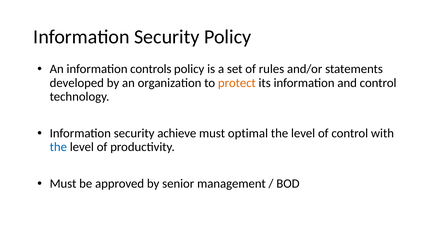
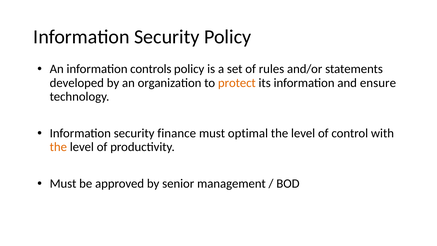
and control: control -> ensure
achieve: achieve -> finance
the at (58, 147) colour: blue -> orange
